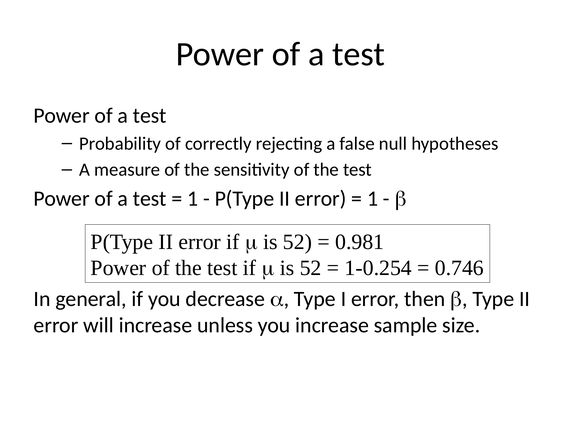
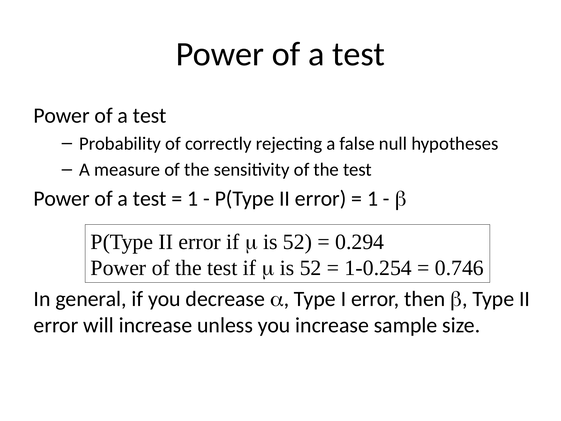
0.981: 0.981 -> 0.294
